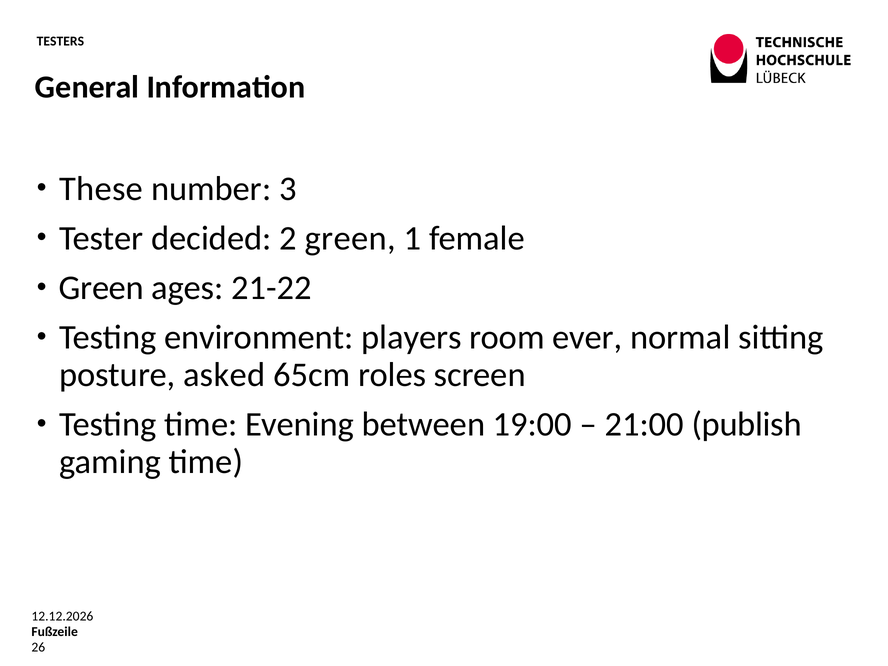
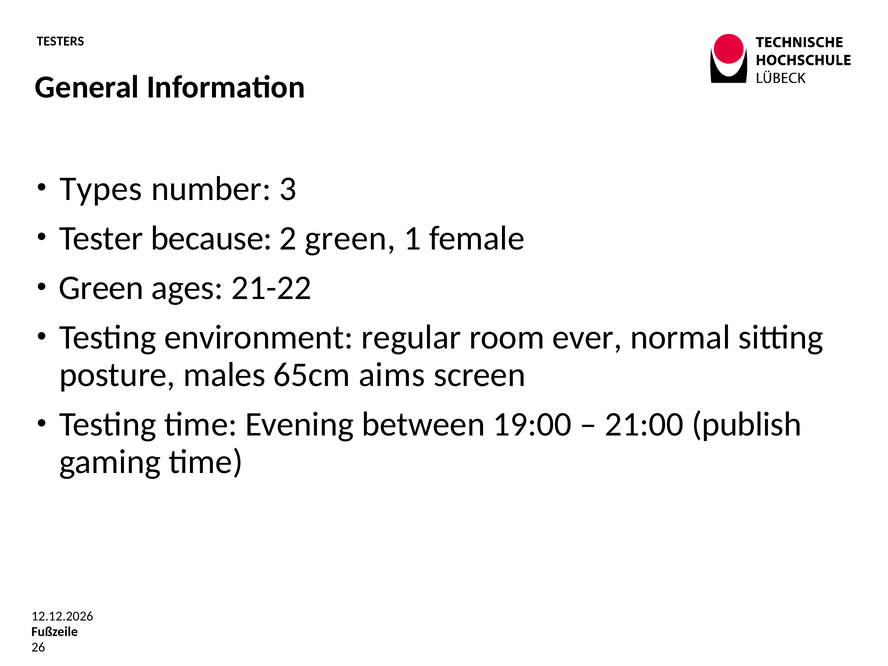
These: These -> Types
decided: decided -> because
players: players -> regular
asked: asked -> males
roles: roles -> aims
